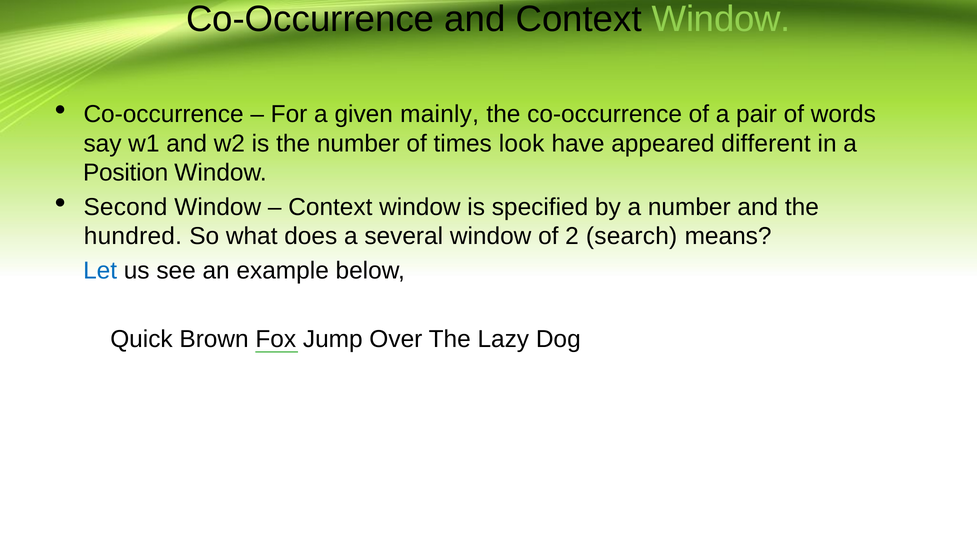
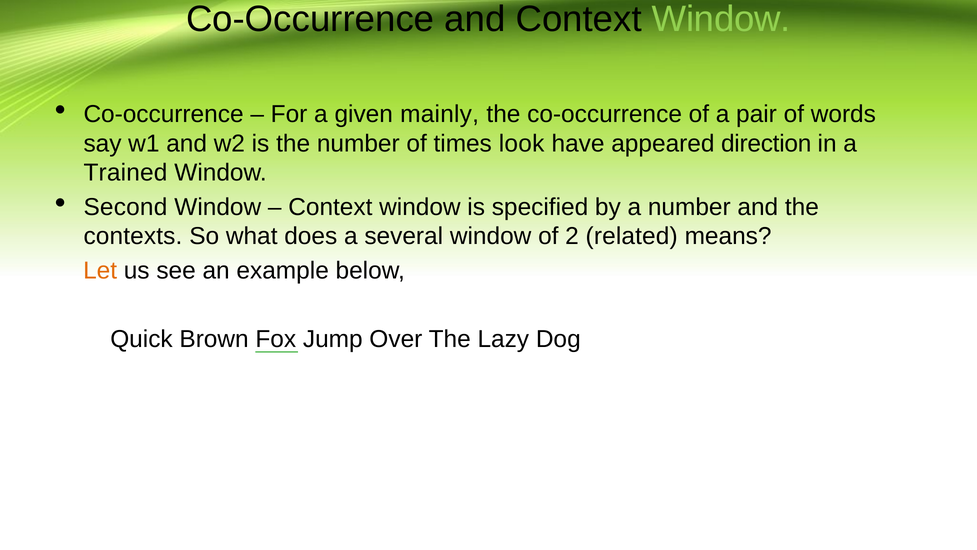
different: different -> direction
Position: Position -> Trained
hundred: hundred -> contexts
search: search -> related
Let colour: blue -> orange
